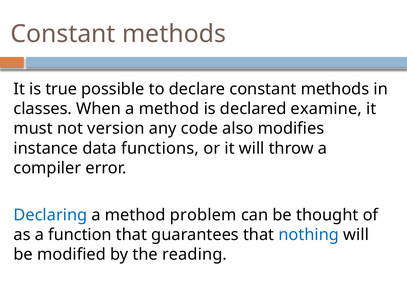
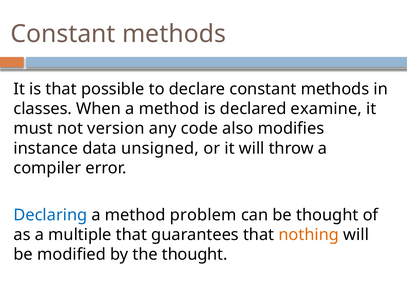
is true: true -> that
functions: functions -> unsigned
function: function -> multiple
nothing colour: blue -> orange
the reading: reading -> thought
